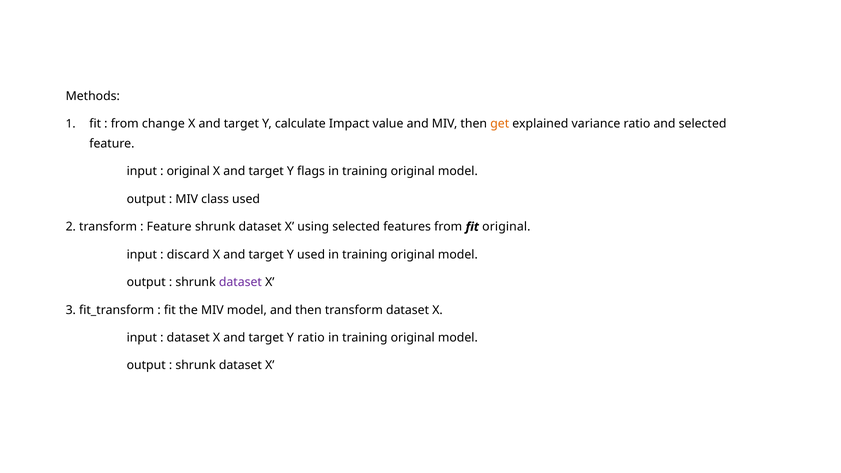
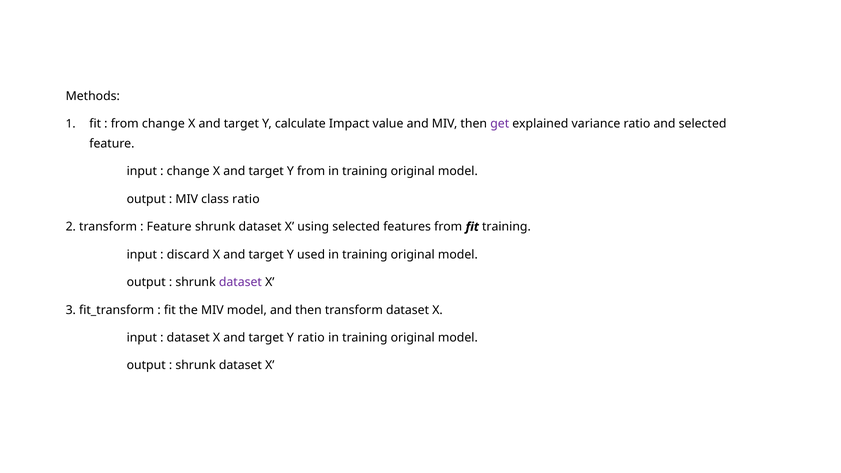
get colour: orange -> purple
original at (188, 171): original -> change
Y flags: flags -> from
class used: used -> ratio
fit original: original -> training
